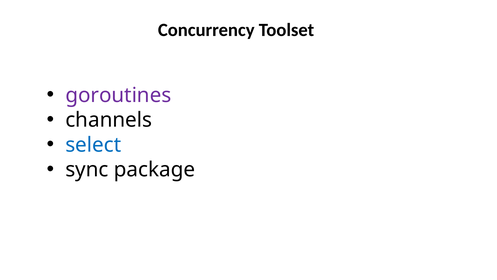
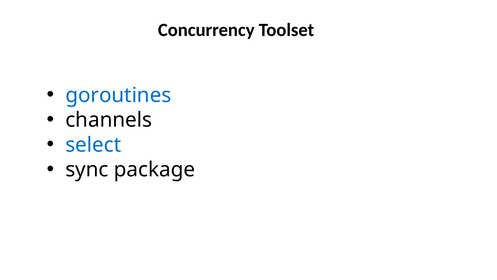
goroutines colour: purple -> blue
